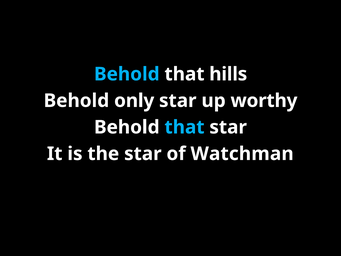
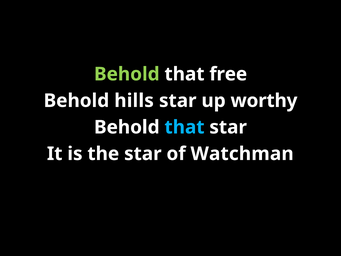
Behold at (127, 74) colour: light blue -> light green
hills: hills -> free
only: only -> hills
